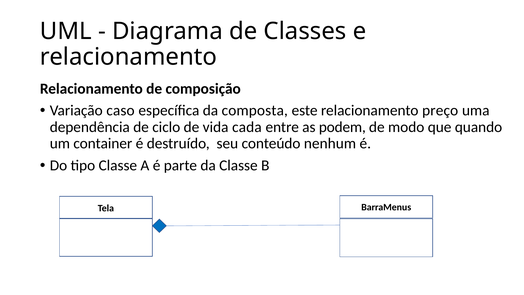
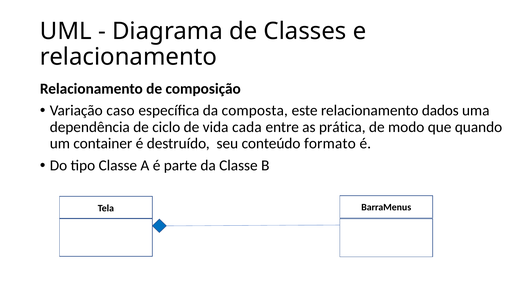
preço: preço -> dados
podem: podem -> prática
nenhum: nenhum -> formato
